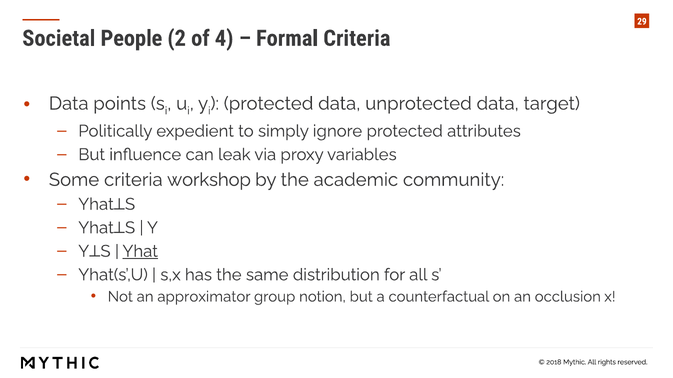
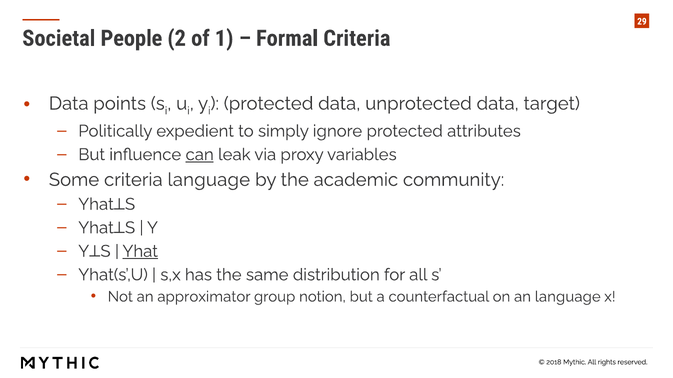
4: 4 -> 1
can underline: none -> present
criteria workshop: workshop -> language
an occlusion: occlusion -> language
